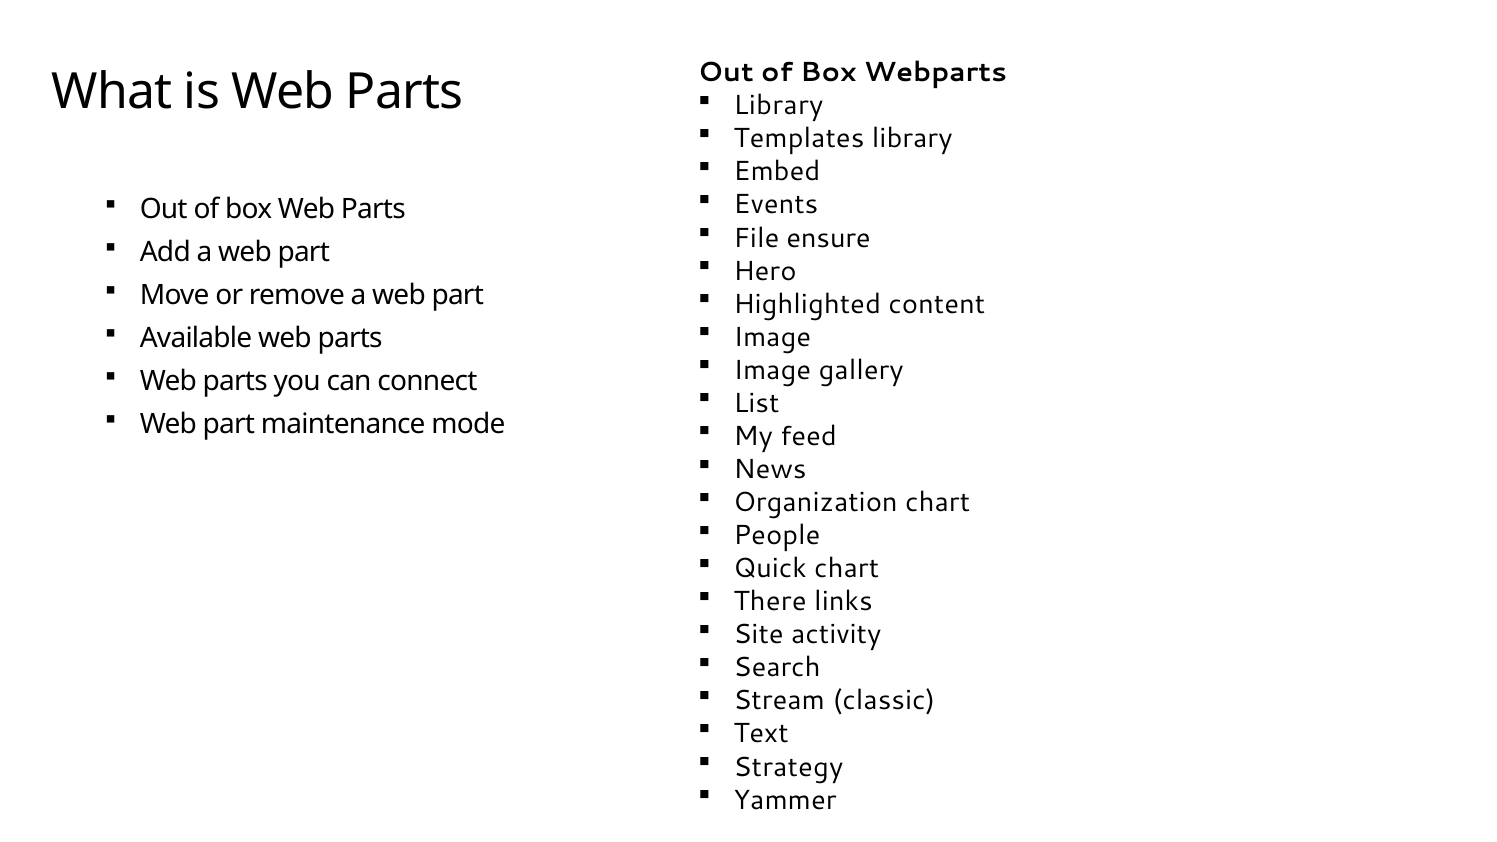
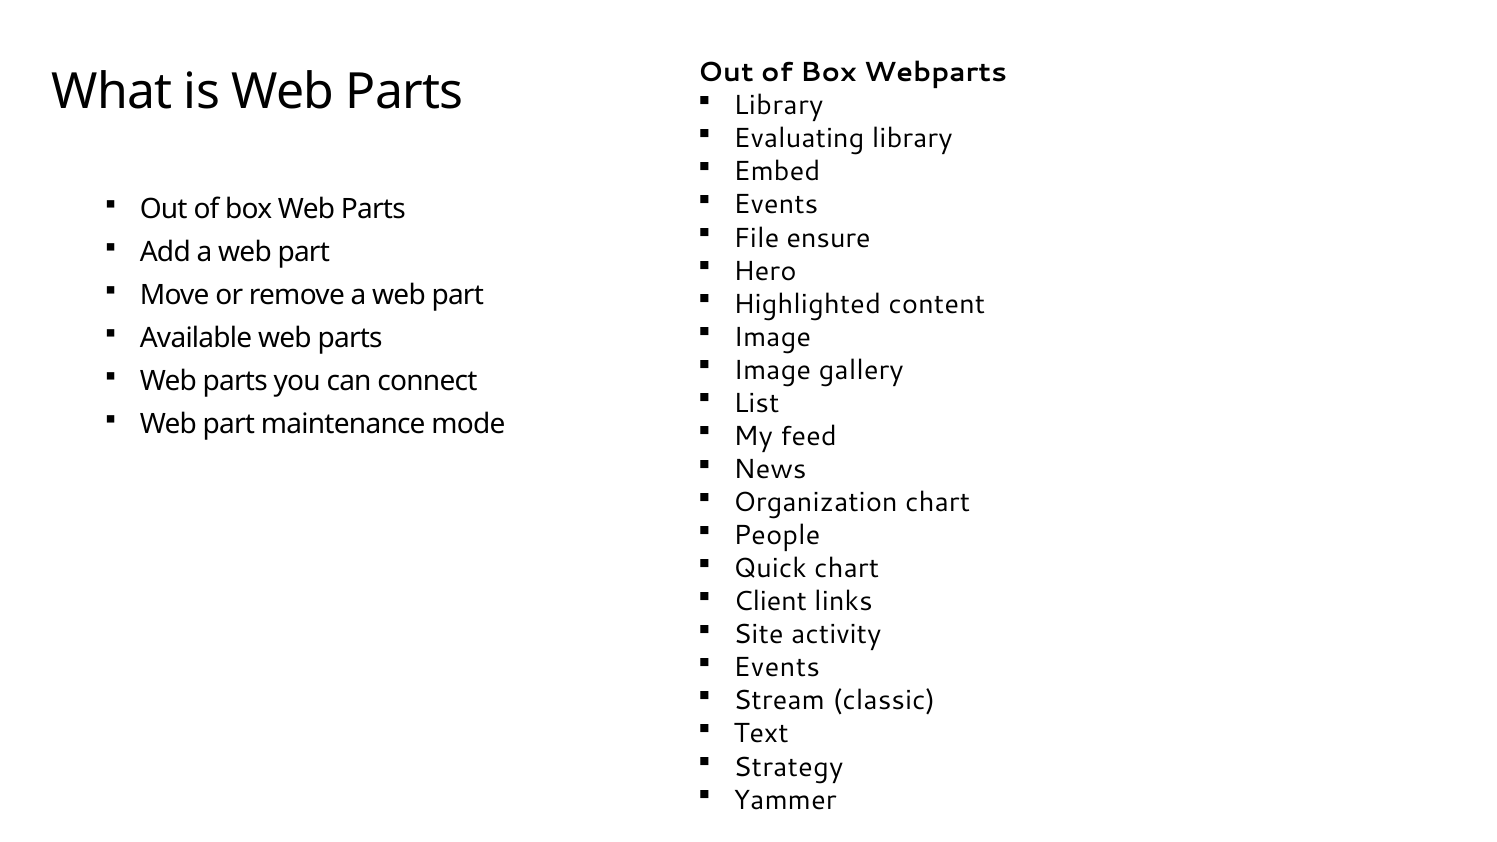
Templates: Templates -> Evaluating
There: There -> Client
Search at (777, 668): Search -> Events
